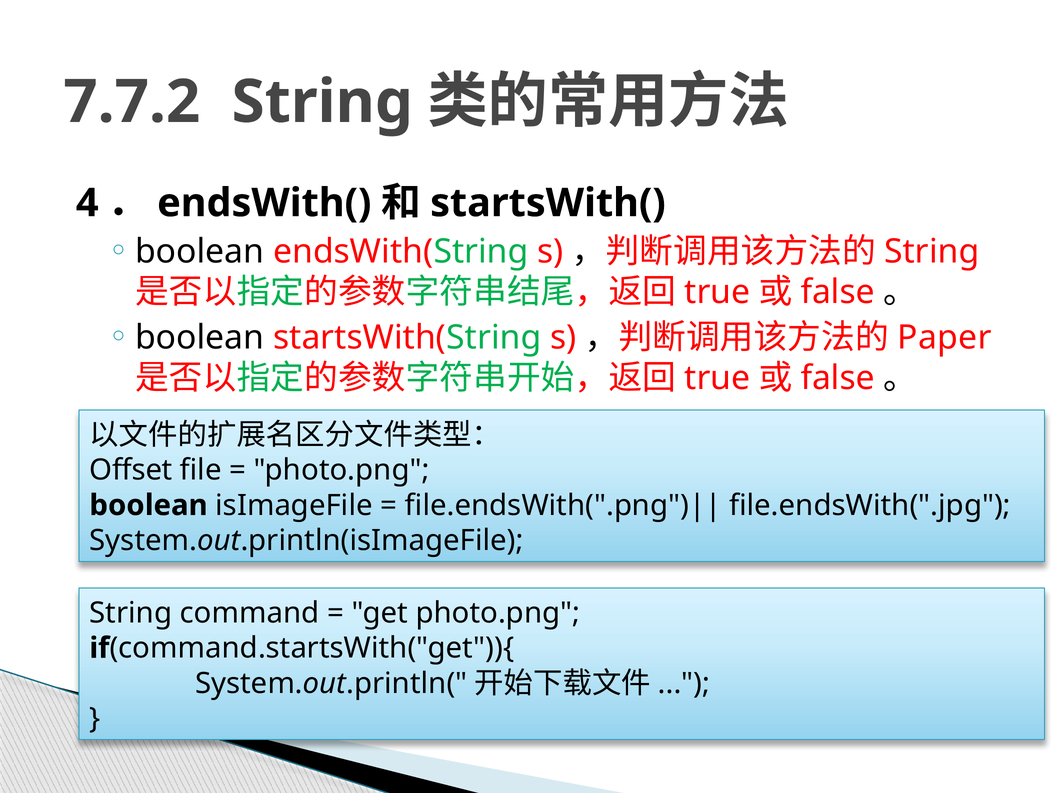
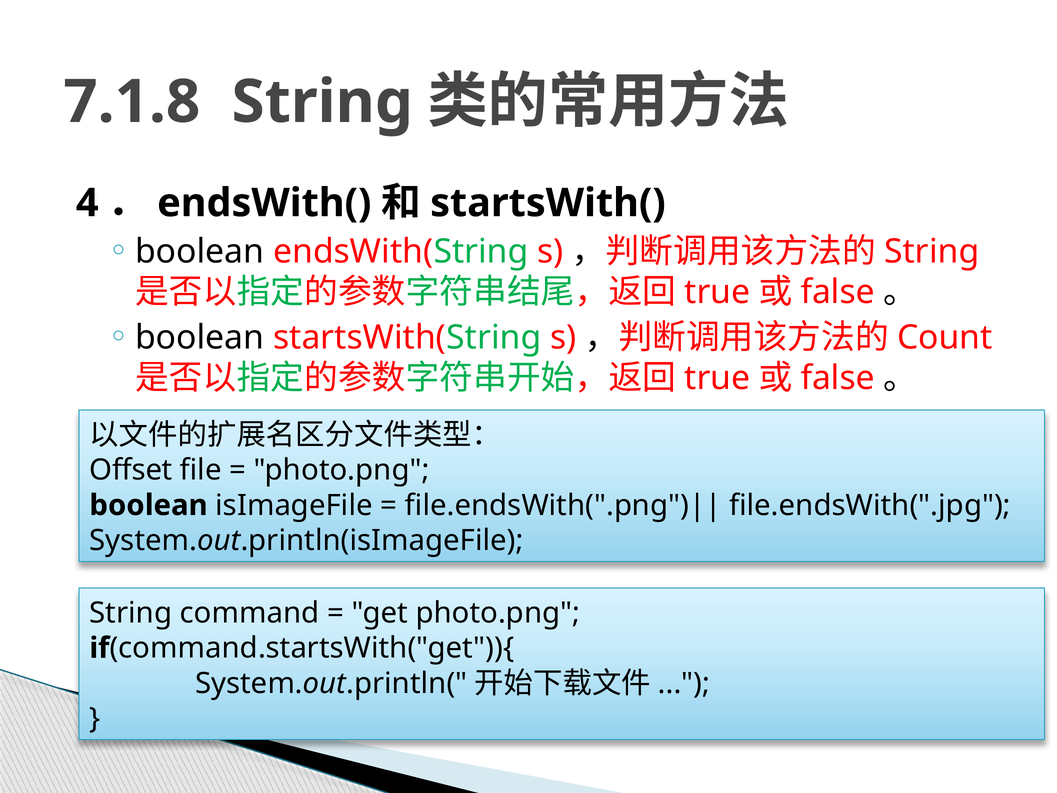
7.7.2: 7.7.2 -> 7.1.8
Paper: Paper -> Count
